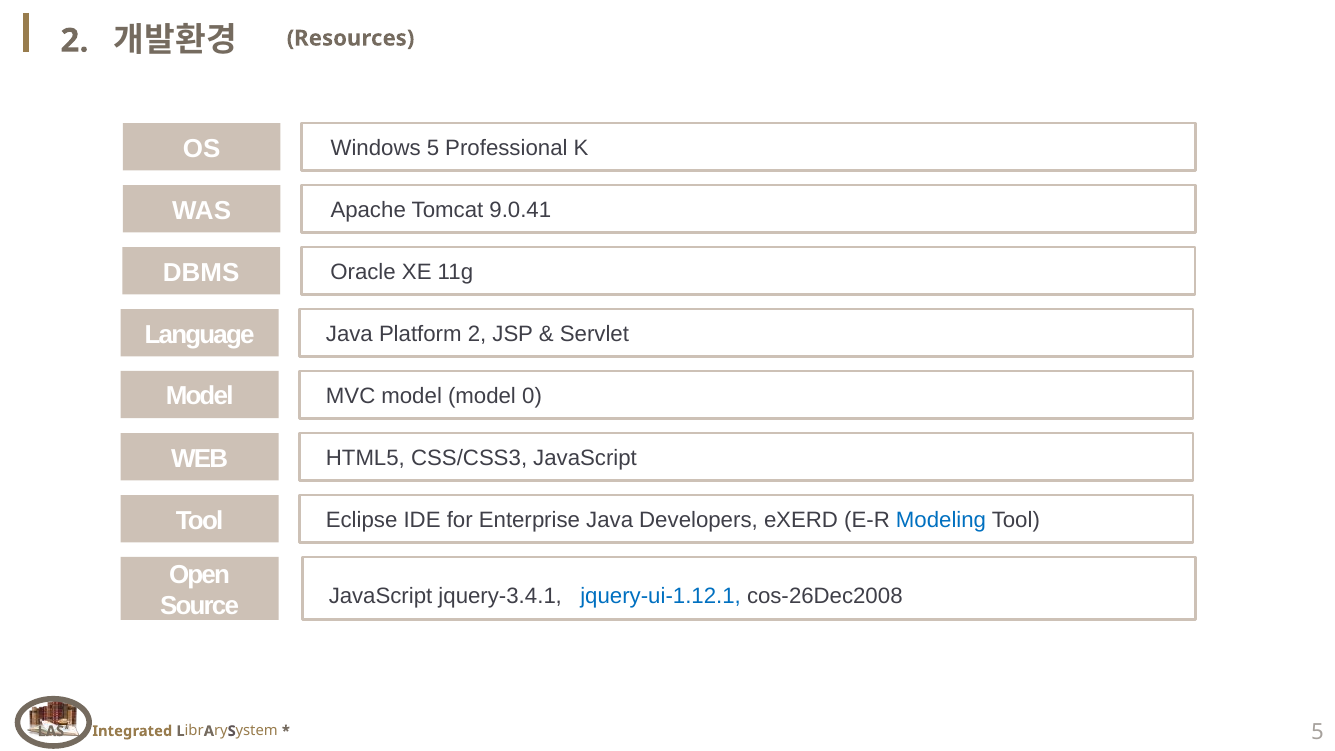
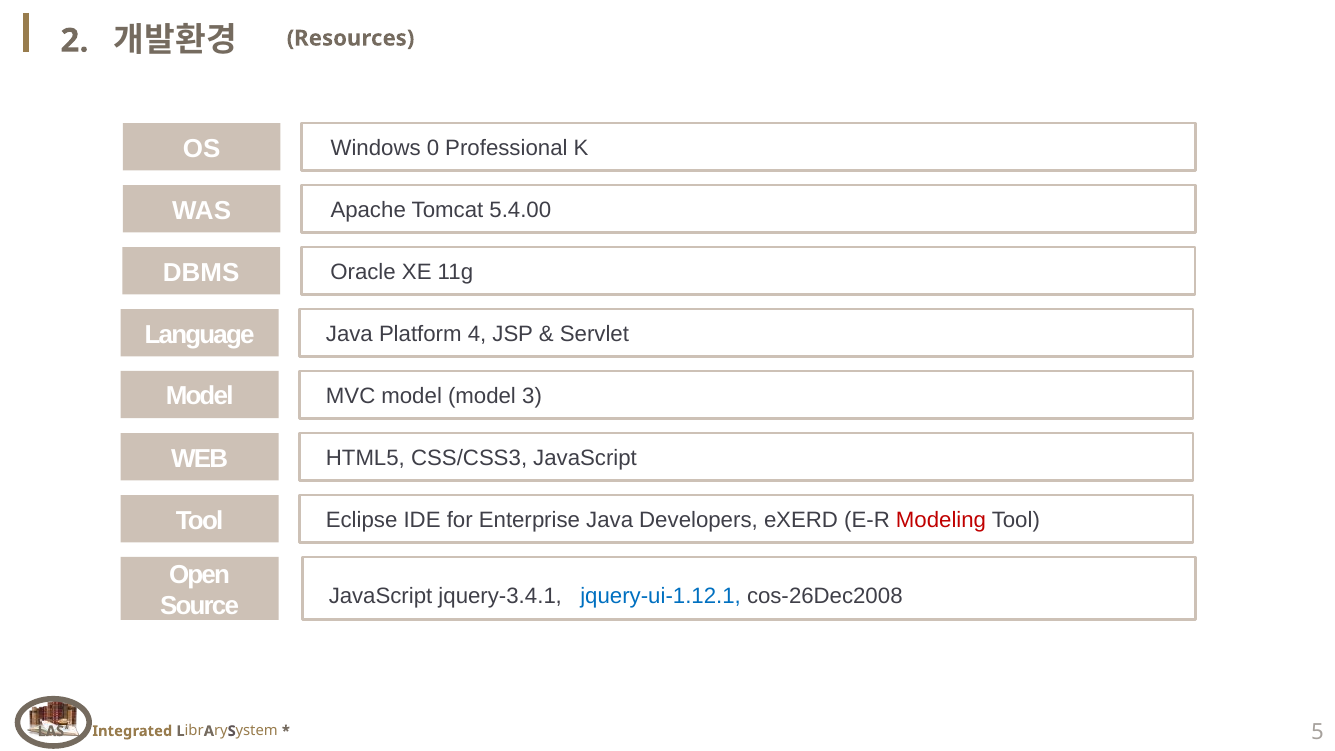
Windows 5: 5 -> 0
9.0.41: 9.0.41 -> 5.4.00
Platform 2: 2 -> 4
0: 0 -> 3
Modeling colour: blue -> red
